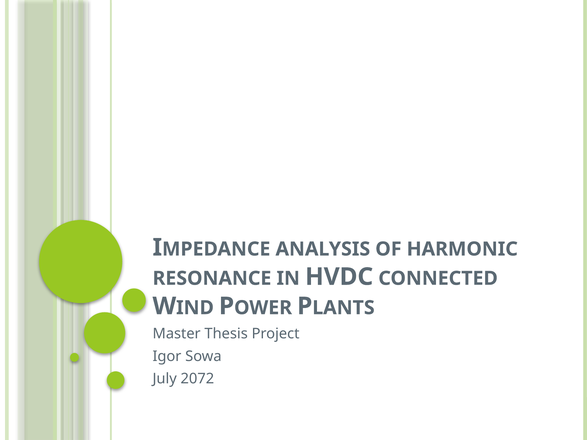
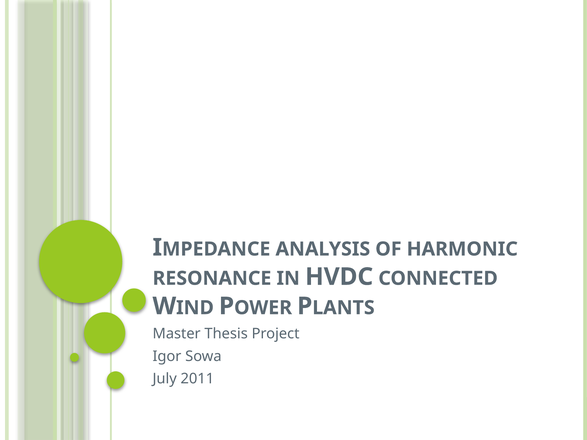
2072: 2072 -> 2011
